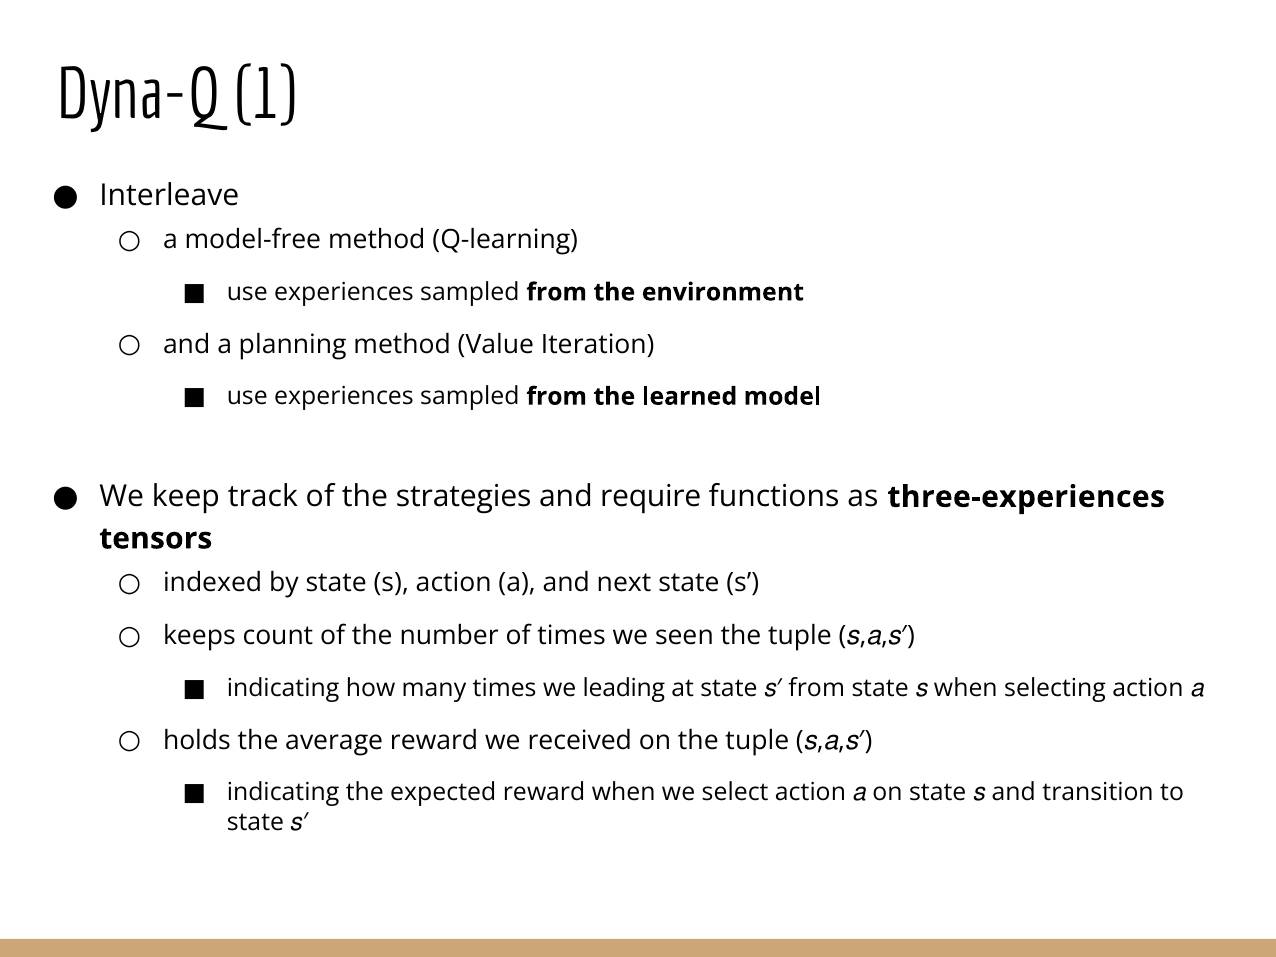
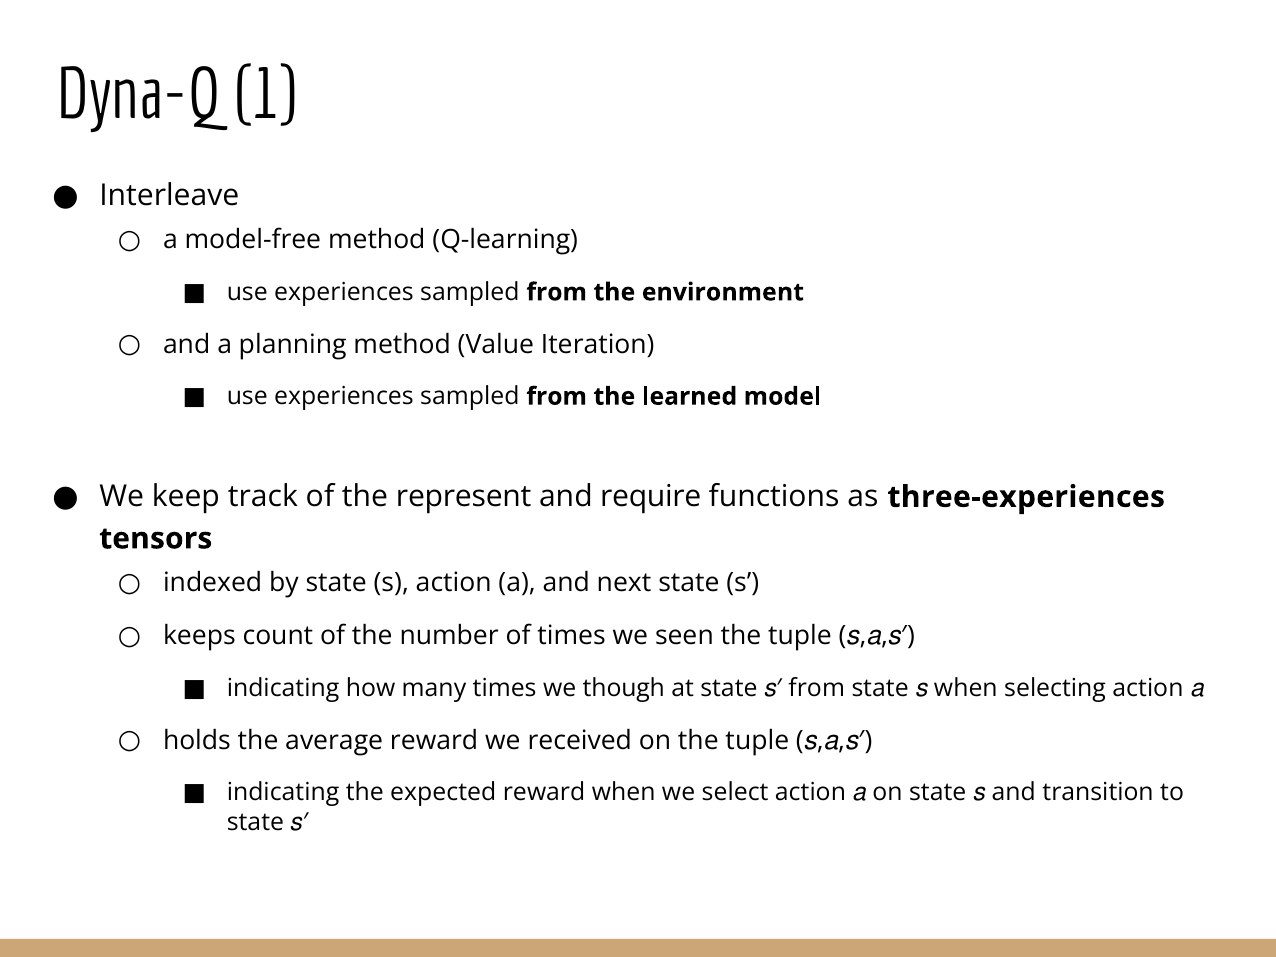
strategies: strategies -> represent
leading: leading -> though
